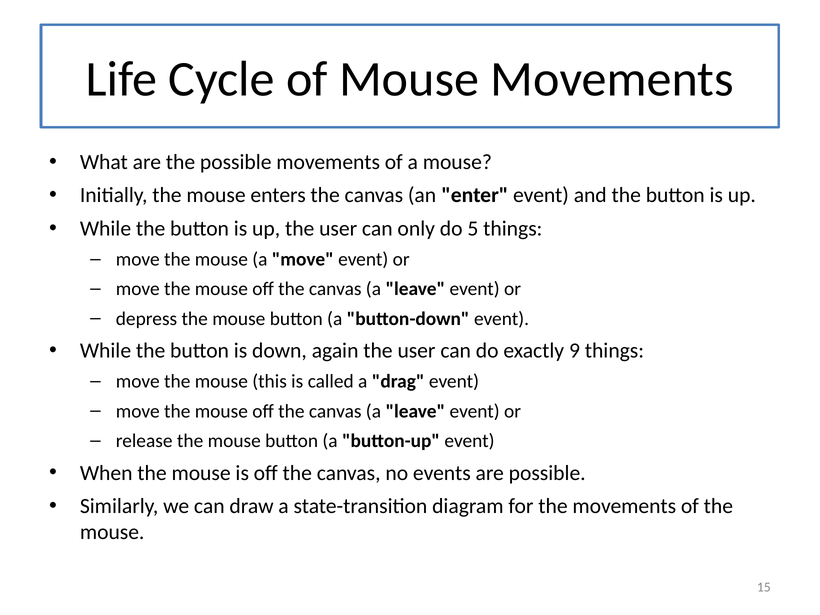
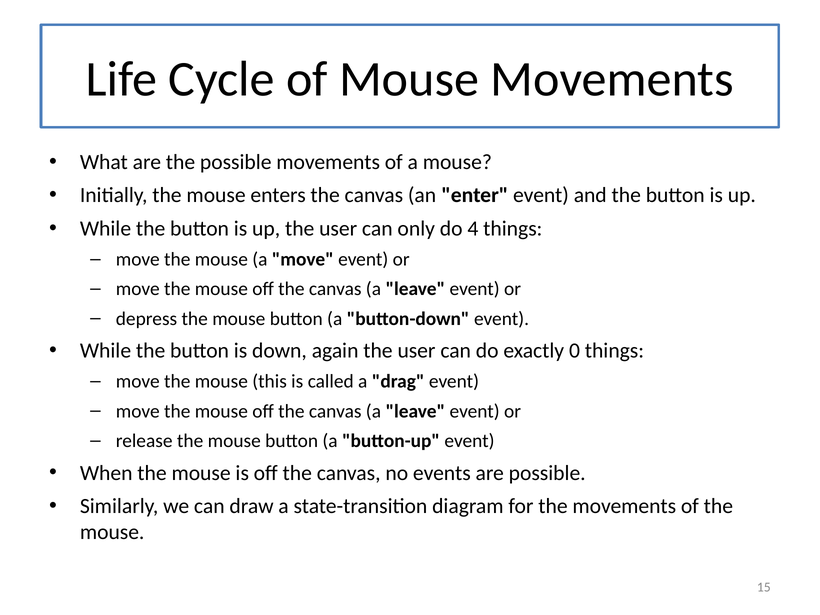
5: 5 -> 4
9: 9 -> 0
